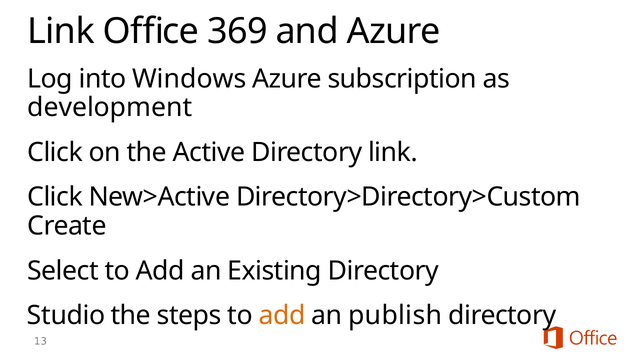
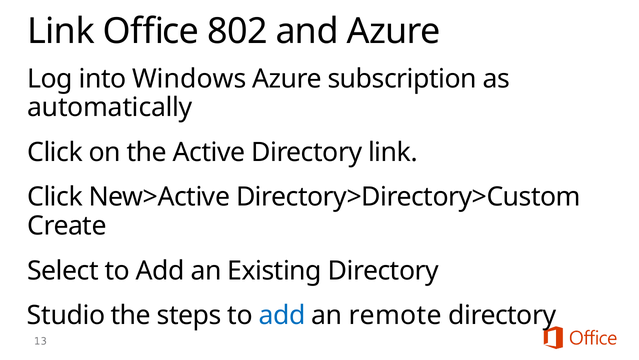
369: 369 -> 802
development: development -> automatically
add at (282, 315) colour: orange -> blue
publish: publish -> remote
